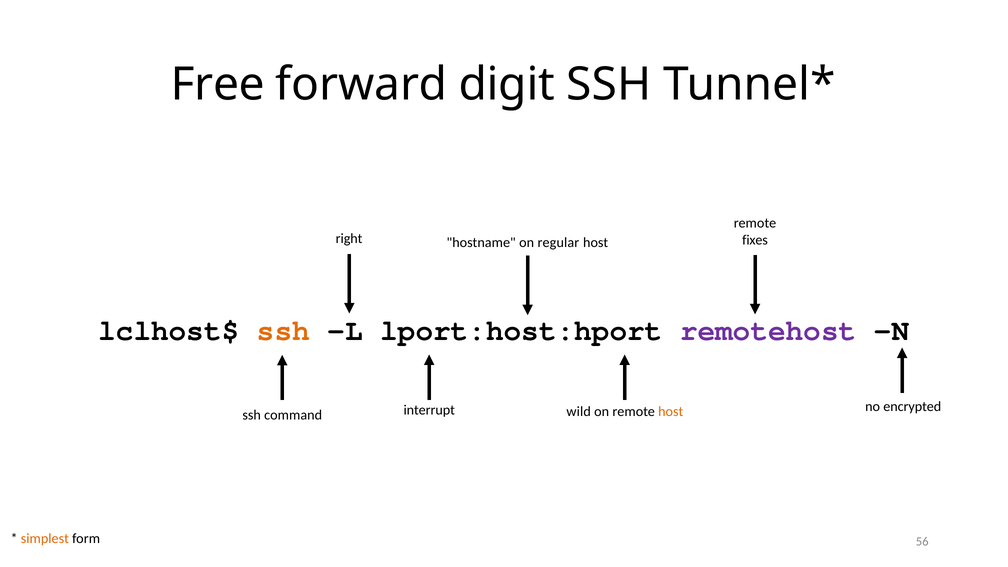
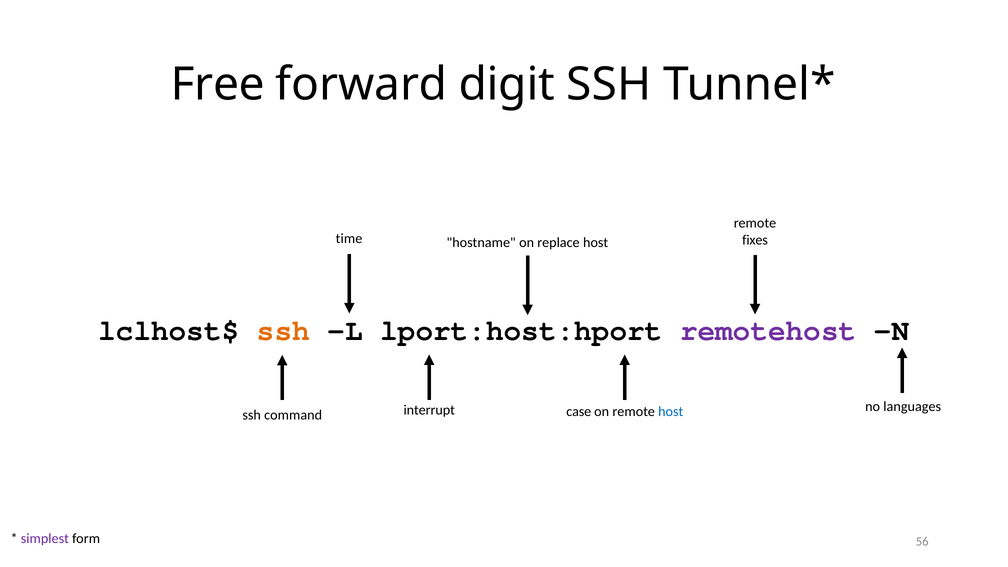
right: right -> time
regular: regular -> replace
encrypted: encrypted -> languages
wild: wild -> case
host at (671, 412) colour: orange -> blue
simplest colour: orange -> purple
